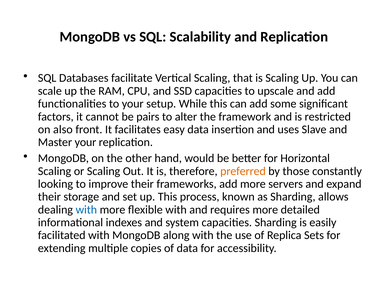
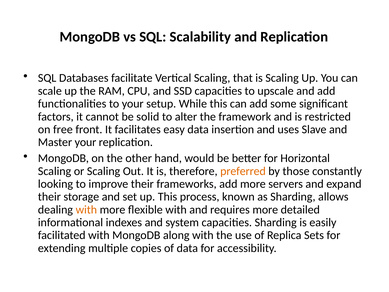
pairs: pairs -> solid
also: also -> free
with at (86, 209) colour: blue -> orange
